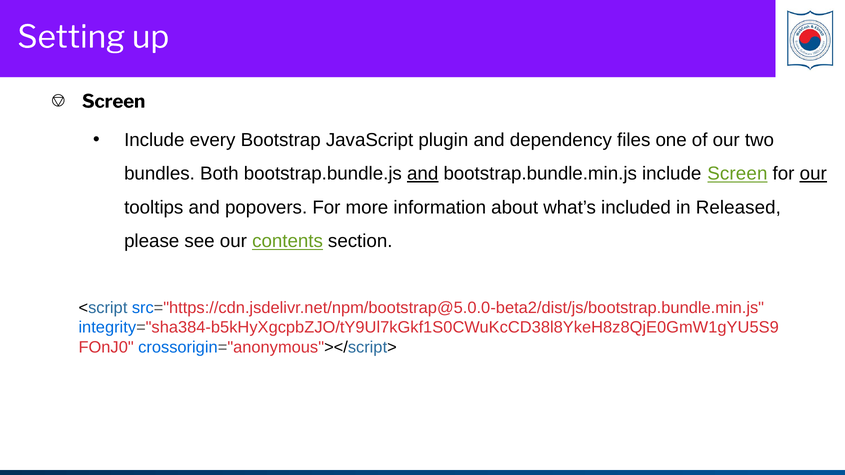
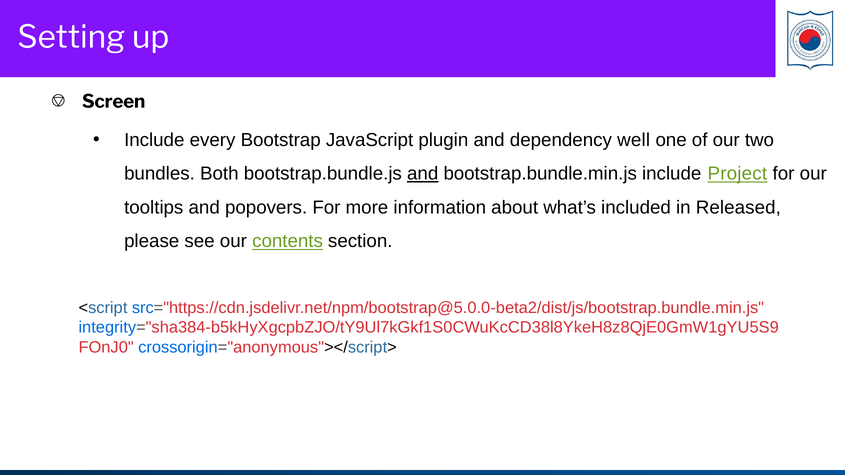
files: files -> well
include Screen: Screen -> Project
our at (813, 174) underline: present -> none
